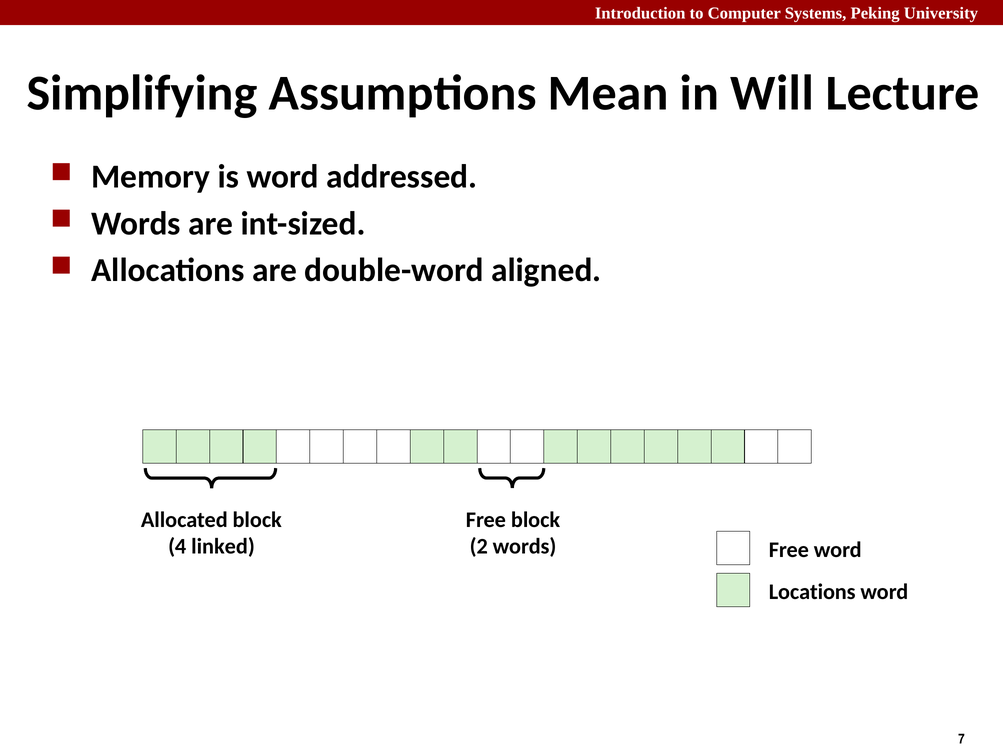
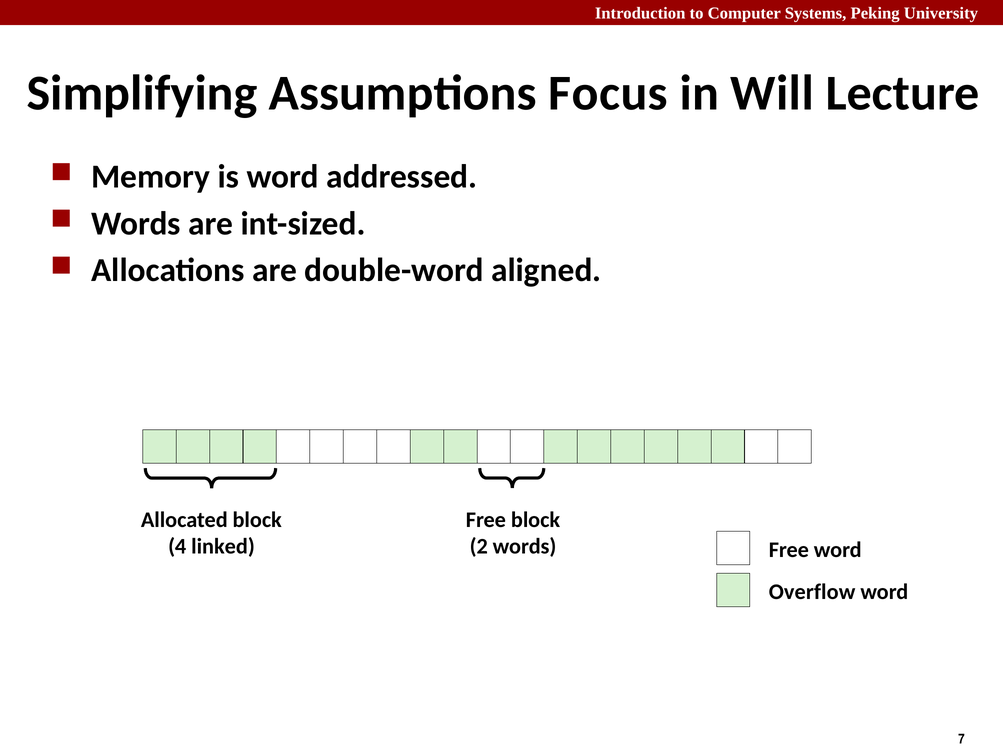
Mean: Mean -> Focus
Locations: Locations -> Overflow
